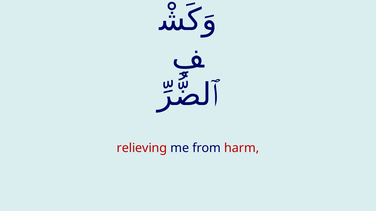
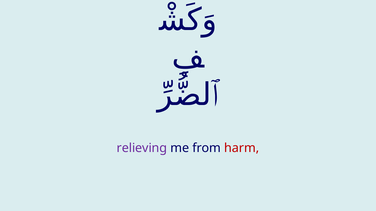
relieving colour: red -> purple
